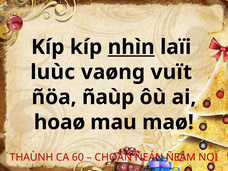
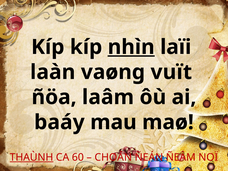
luùc: luùc -> laàn
ñaùp: ñaùp -> laâm
hoaø: hoaø -> baáy
THAÙNH underline: none -> present
